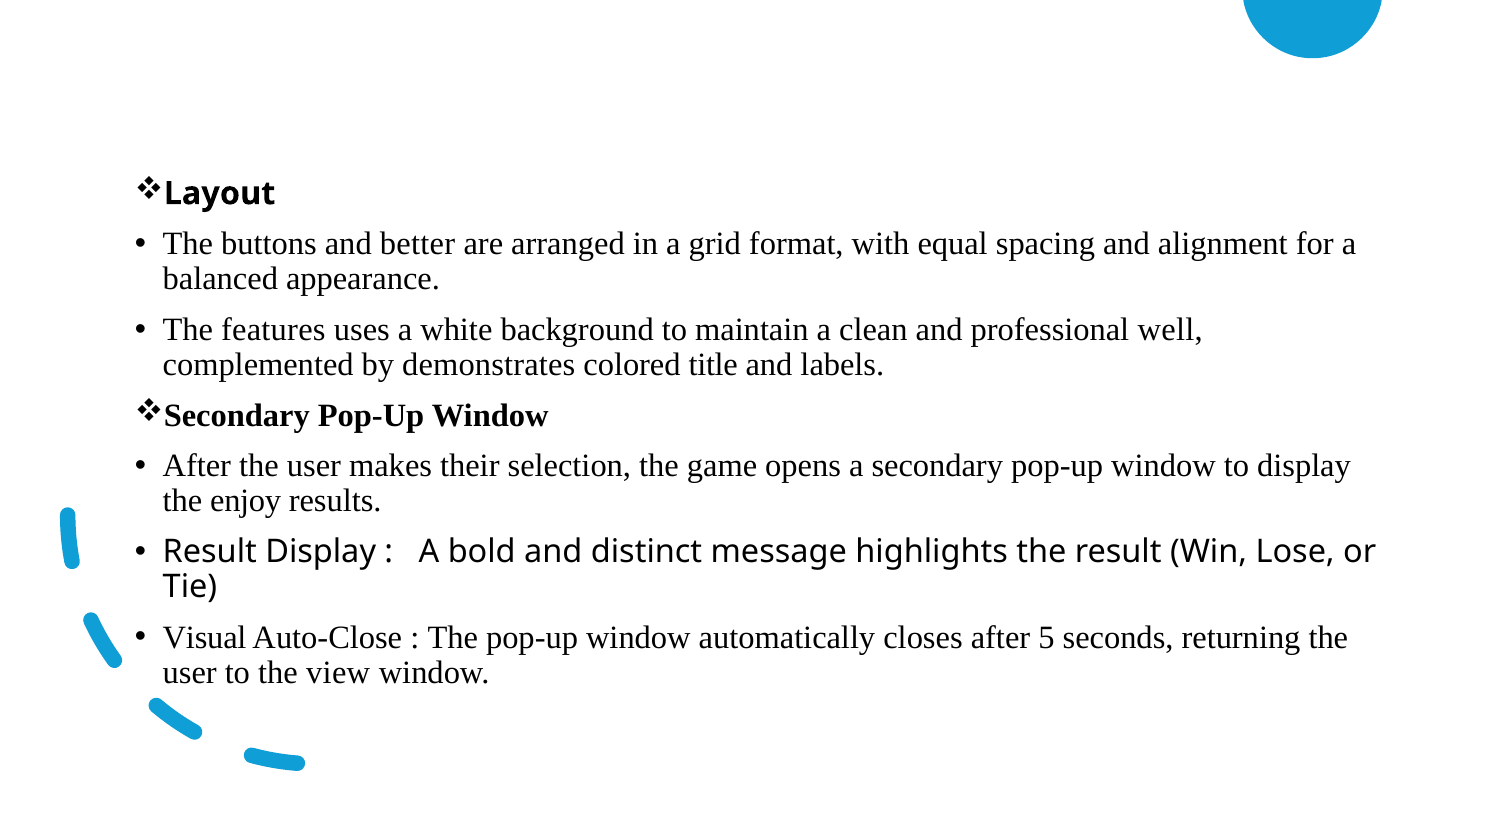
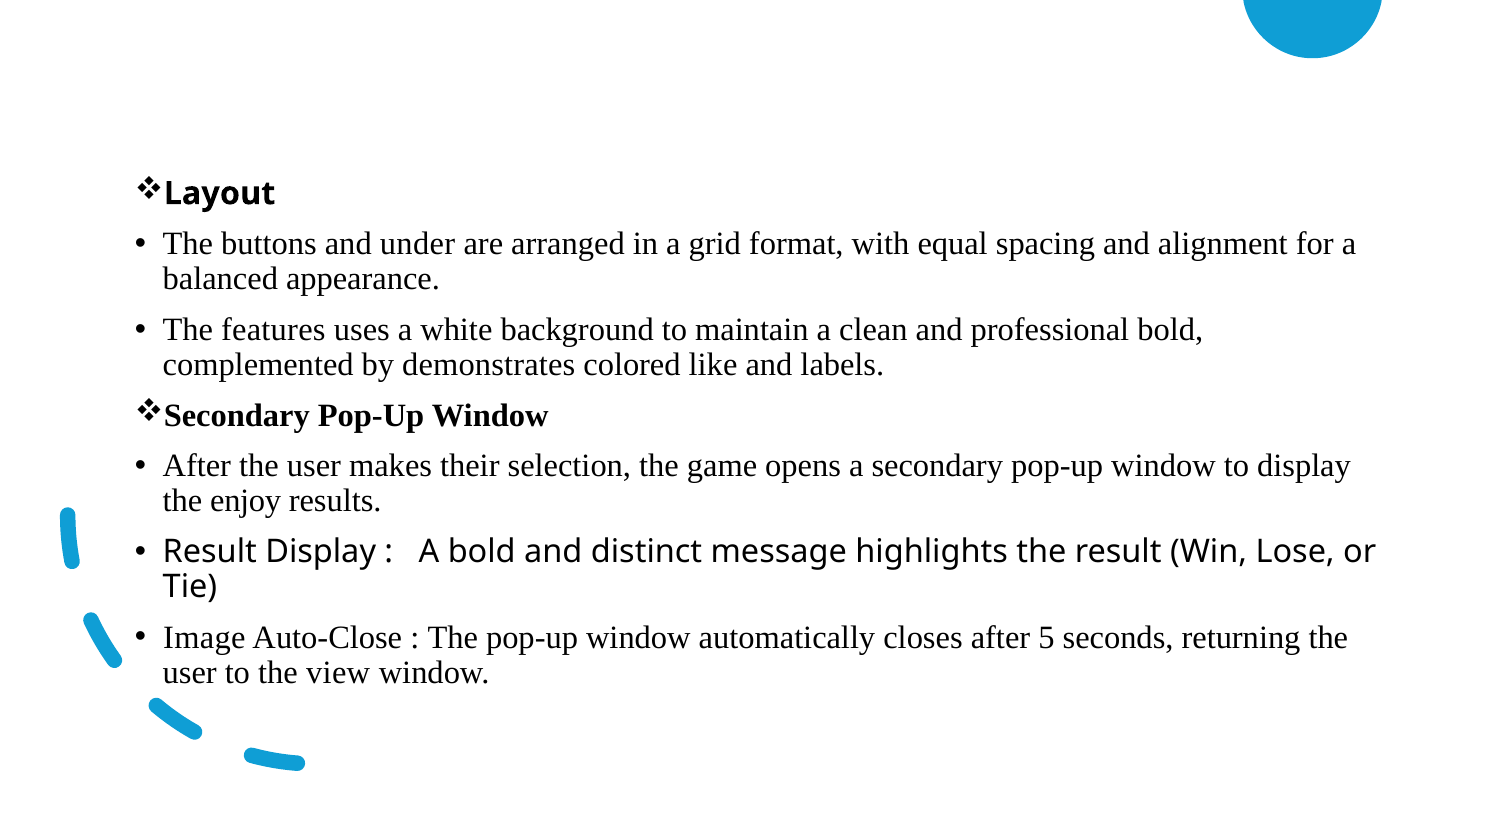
better: better -> under
professional well: well -> bold
title: title -> like
Visual: Visual -> Image
